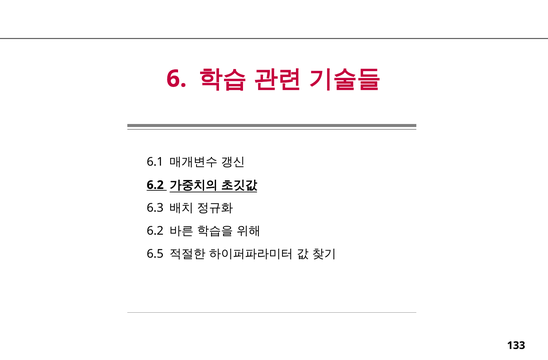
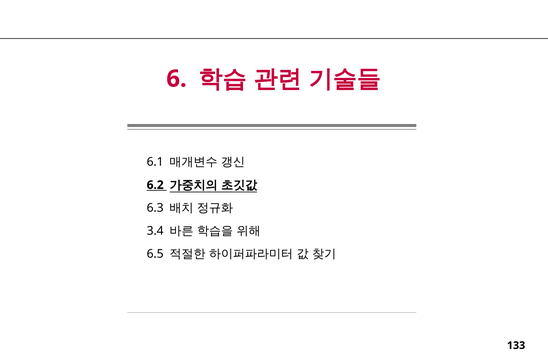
6.2 at (155, 231): 6.2 -> 3.4
